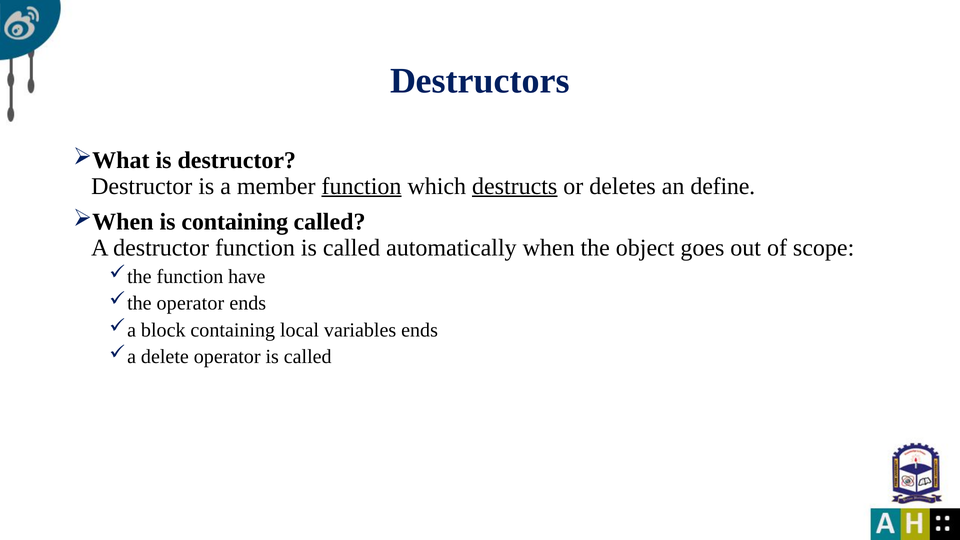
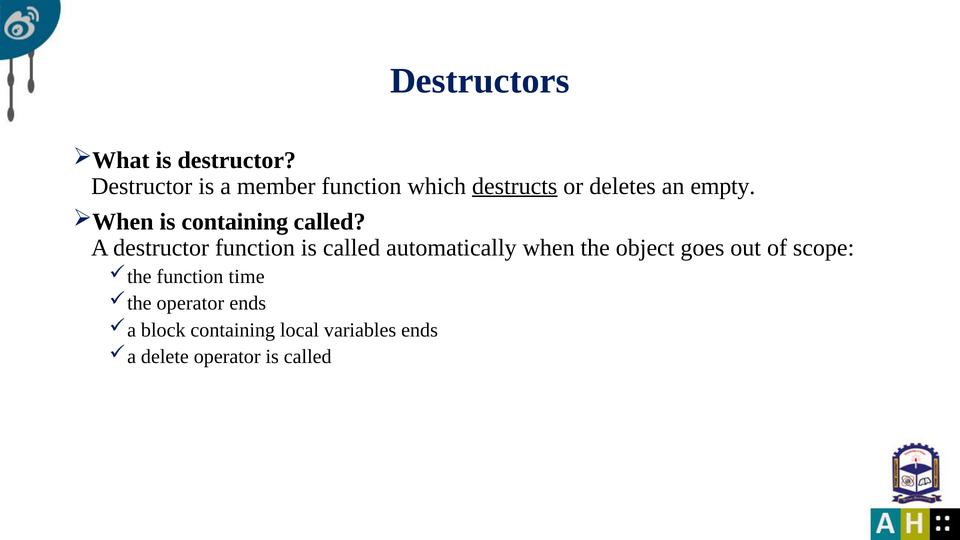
function at (362, 186) underline: present -> none
define: define -> empty
have: have -> time
